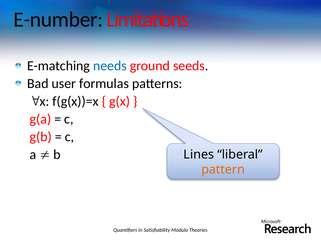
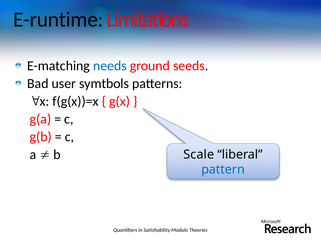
E-number: E-number -> E-runtime
formulas: formulas -> symtbols
Lines: Lines -> Scale
pattern colour: orange -> blue
